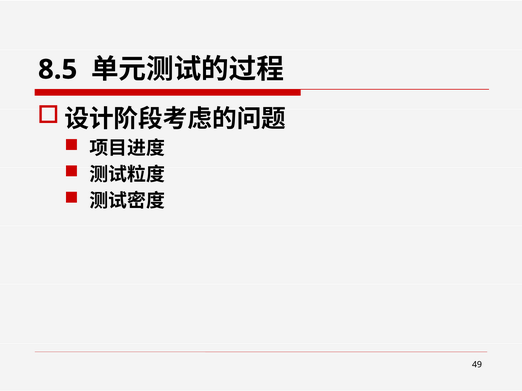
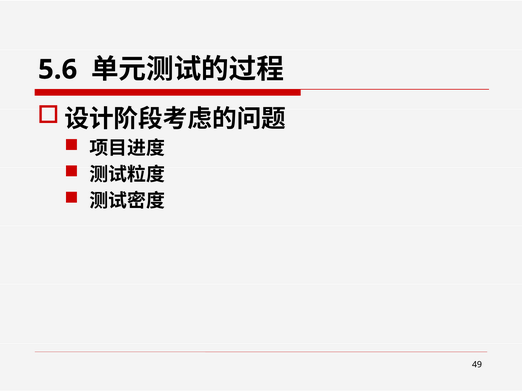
8.5: 8.5 -> 5.6
